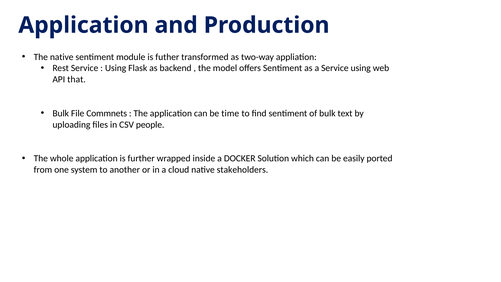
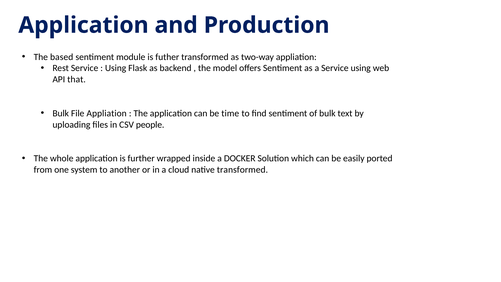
The native: native -> based
File Commnets: Commnets -> Appliation
native stakeholders: stakeholders -> transformed
